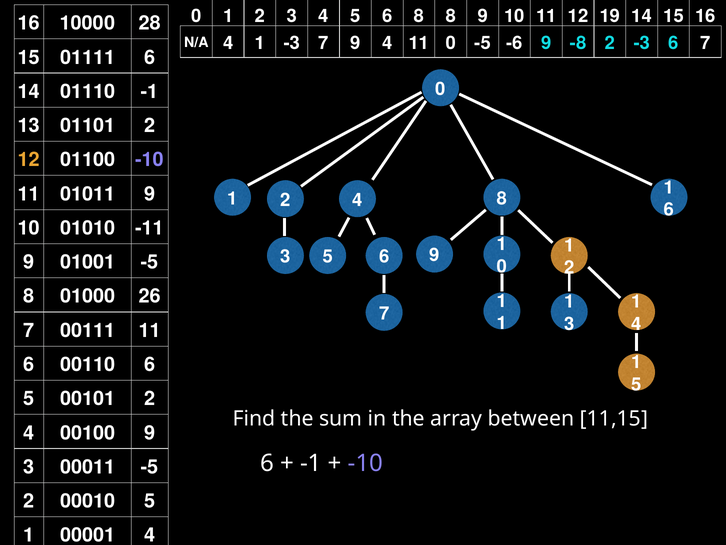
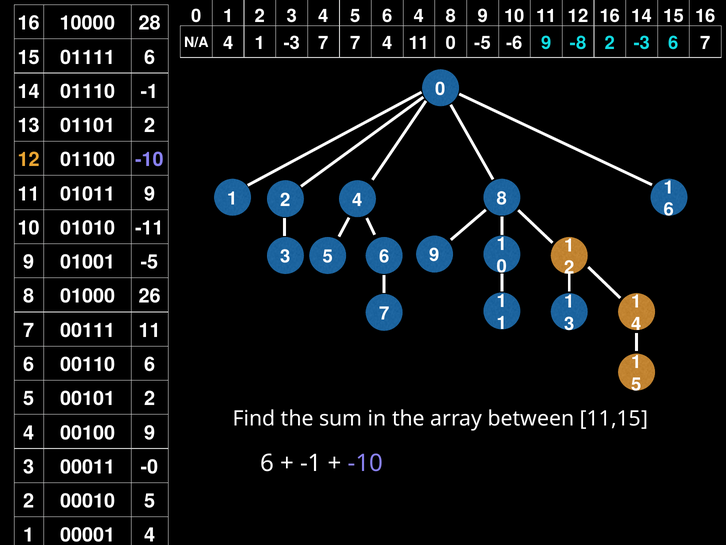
6 8: 8 -> 4
12 19: 19 -> 16
-3 7 9: 9 -> 7
-5 at (150, 467): -5 -> -0
